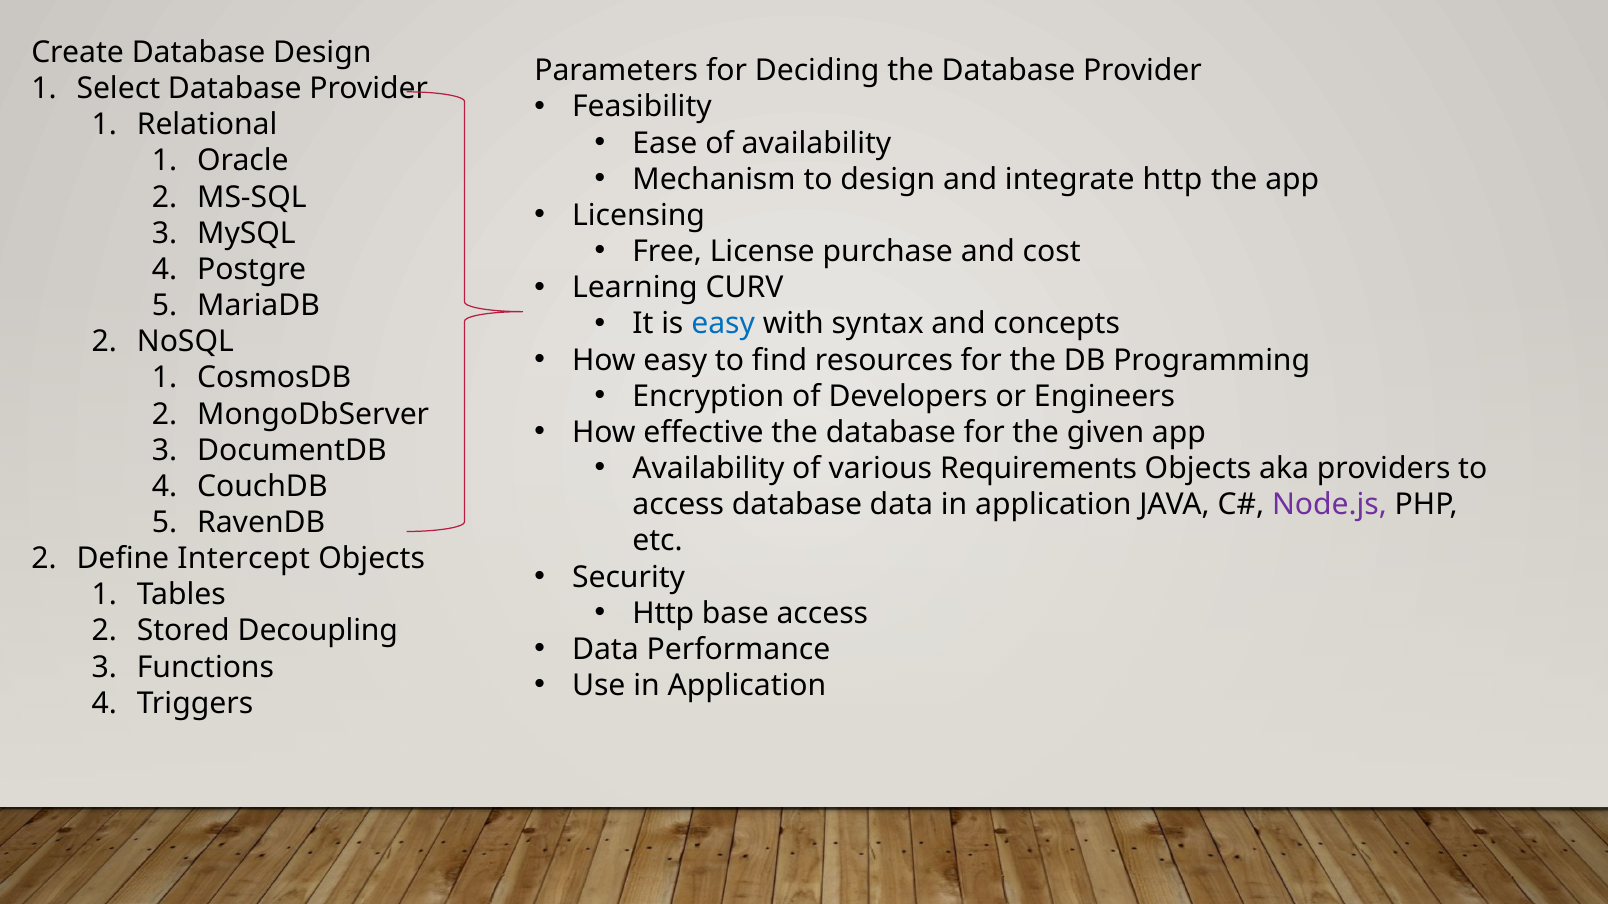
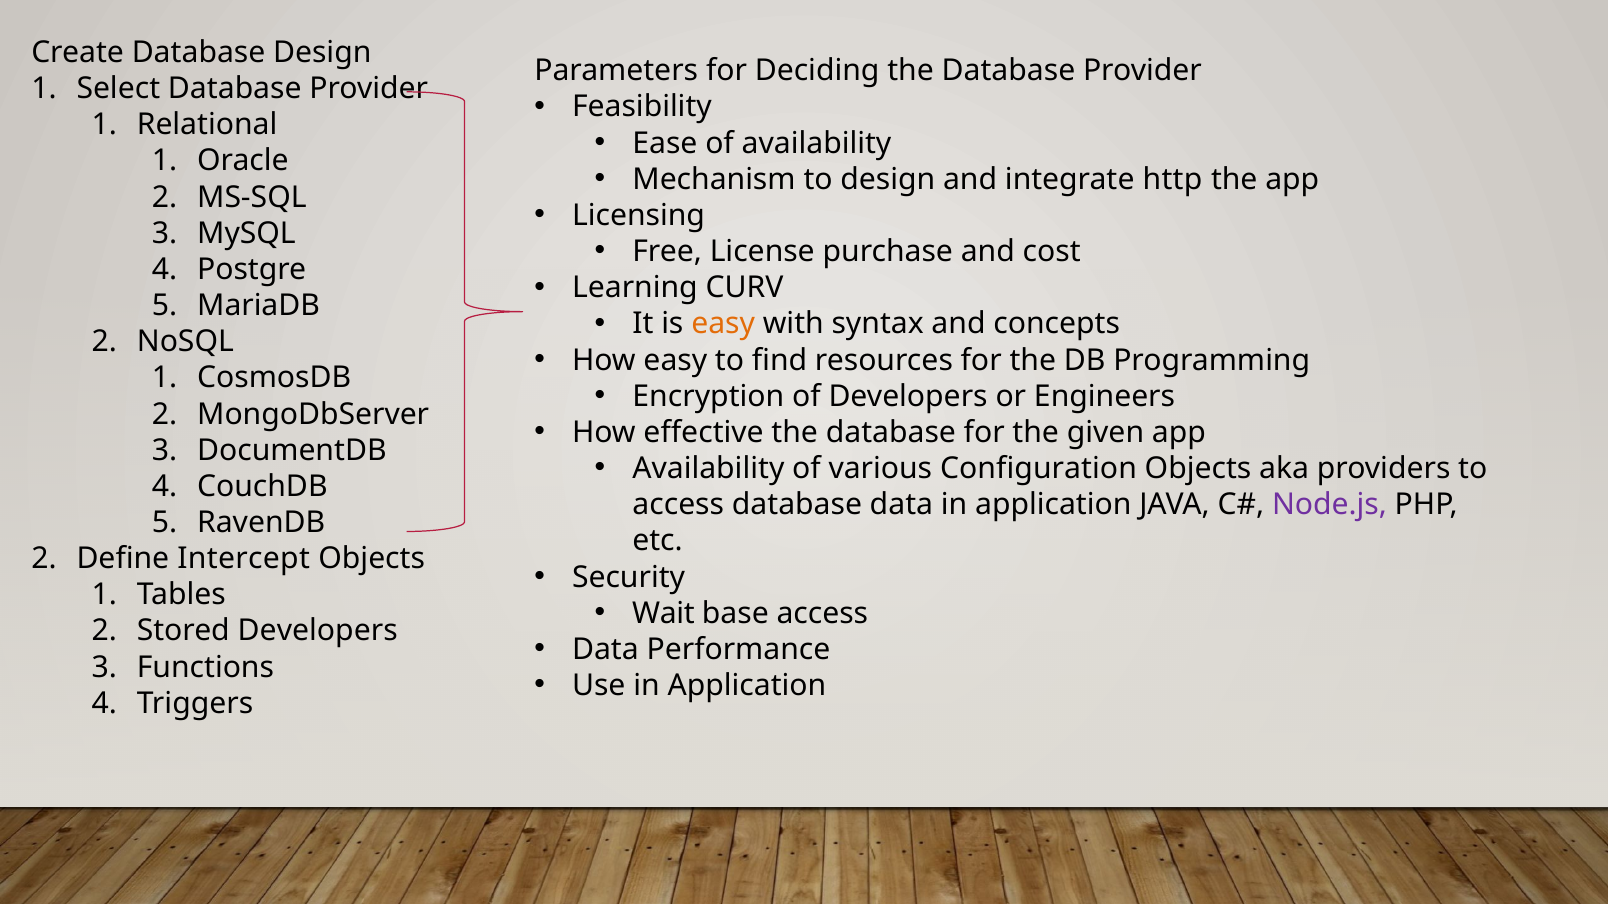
easy at (723, 324) colour: blue -> orange
Requirements: Requirements -> Configuration
Http at (663, 614): Http -> Wait
Stored Decoupling: Decoupling -> Developers
